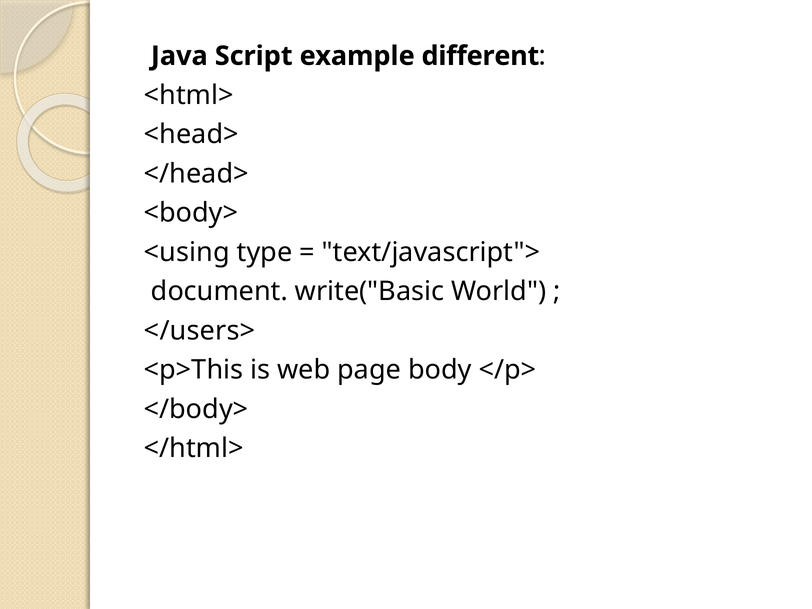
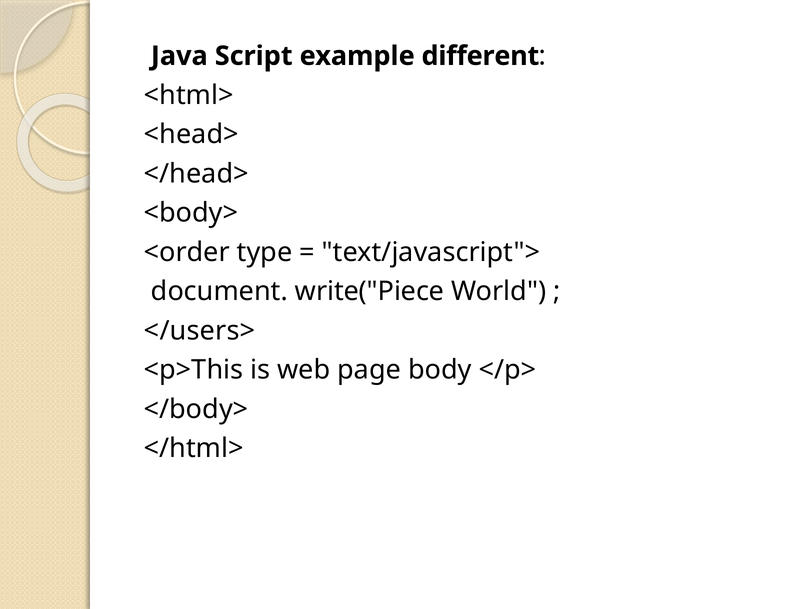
<using: <using -> <order
write("Basic: write("Basic -> write("Piece
